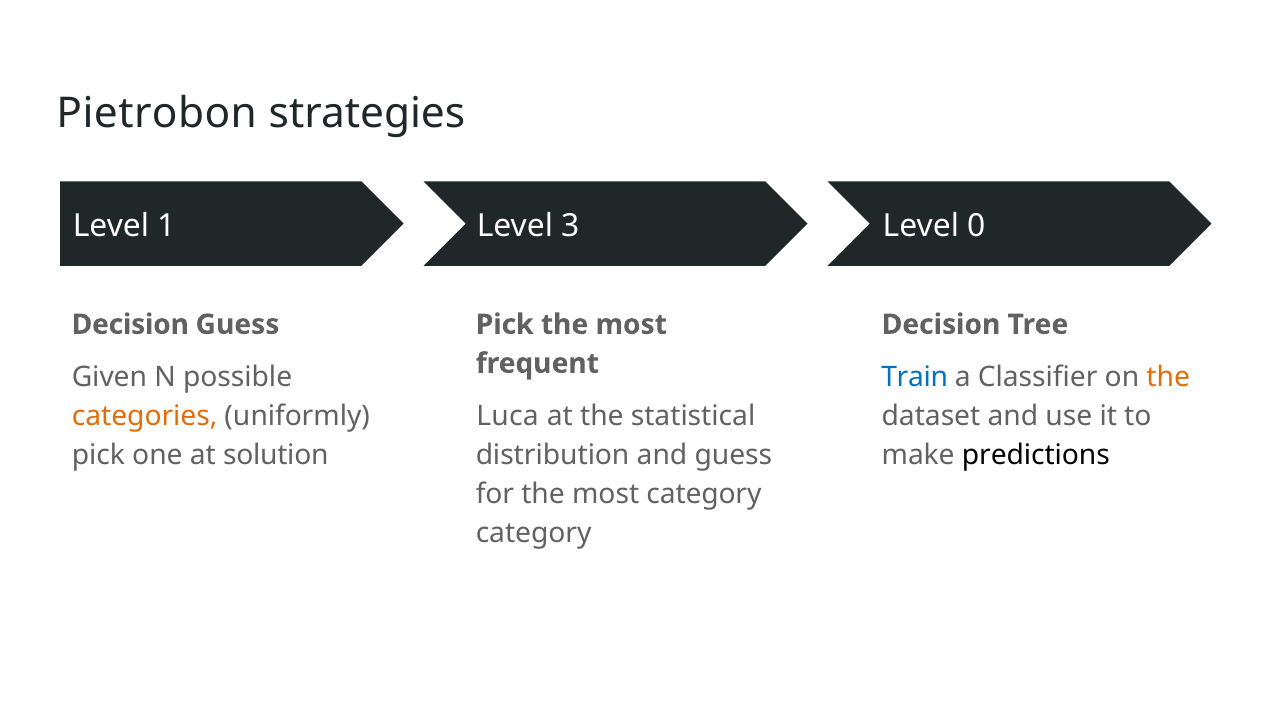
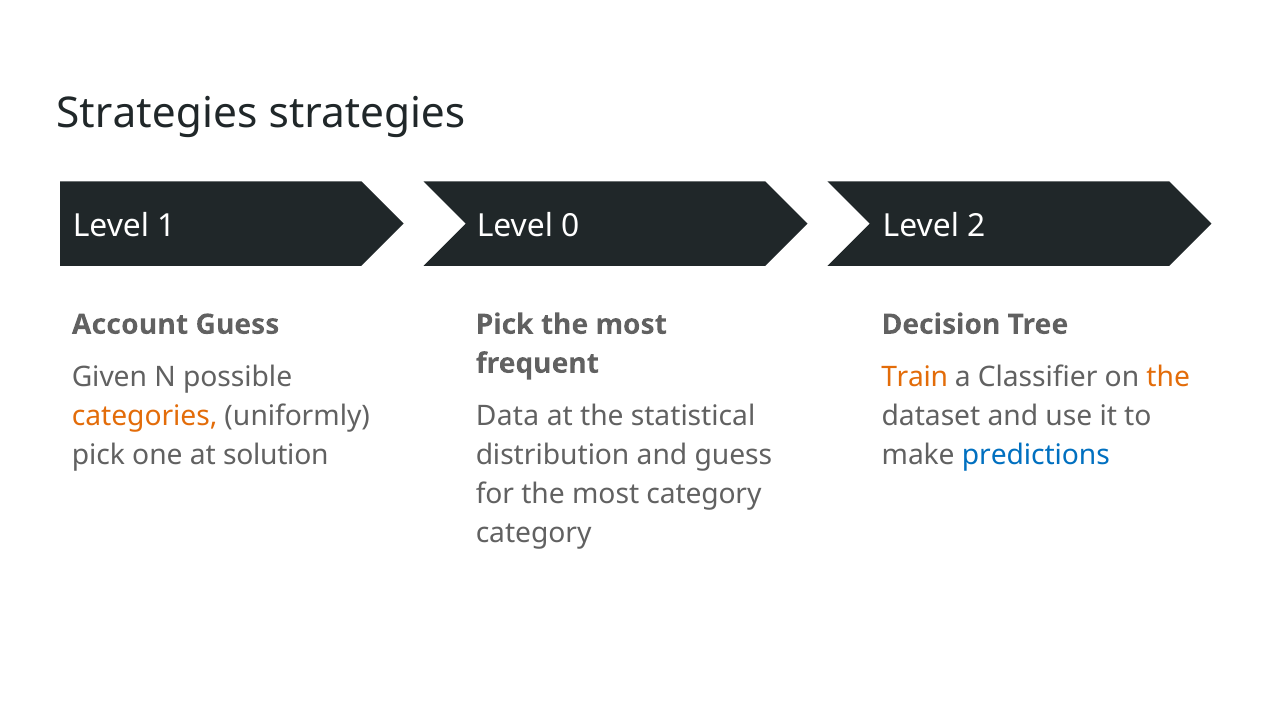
Pietrobon at (157, 113): Pietrobon -> Strategies
3: 3 -> 0
0: 0 -> 2
Decision at (130, 325): Decision -> Account
Train colour: blue -> orange
Luca: Luca -> Data
predictions colour: black -> blue
